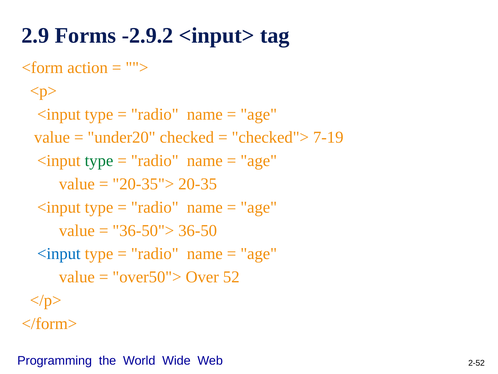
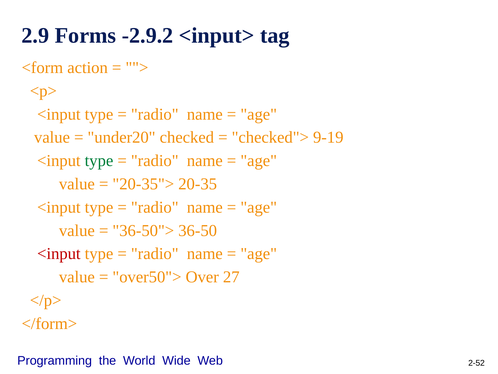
7-19: 7-19 -> 9-19
<input at (59, 253) colour: blue -> red
52: 52 -> 27
